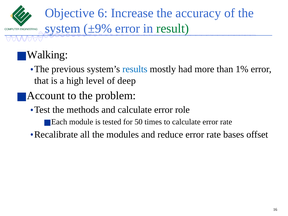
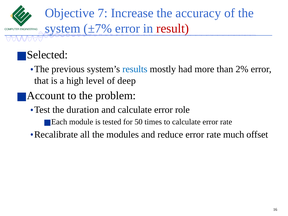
6: 6 -> 7
±9%: ±9% -> ±7%
result colour: green -> red
Walking: Walking -> Selected
1%: 1% -> 2%
methods: methods -> duration
bases: bases -> much
